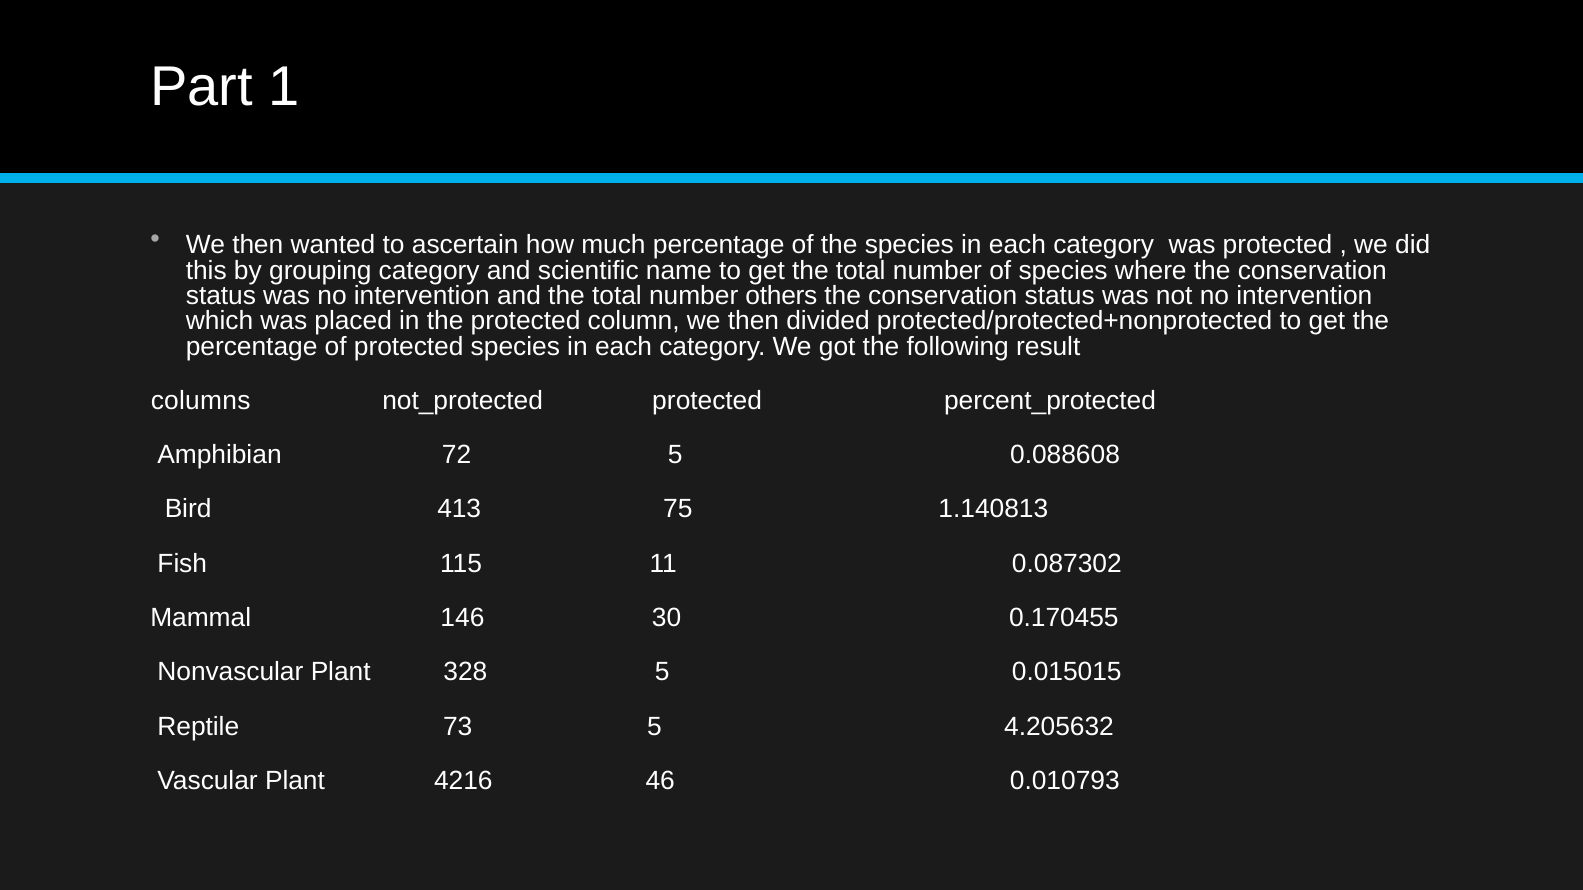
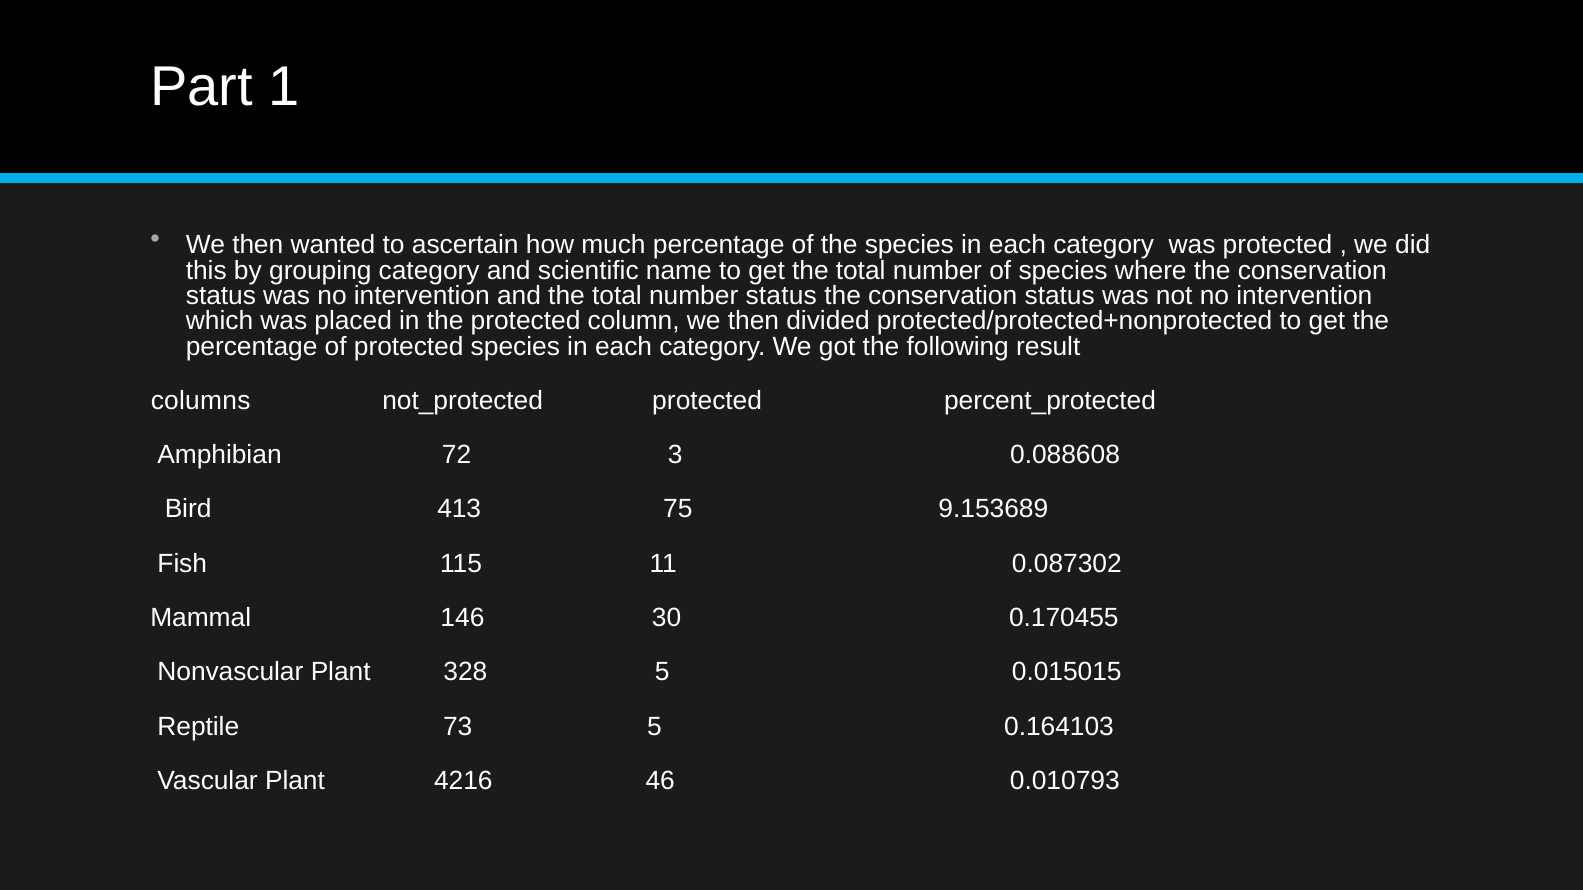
number others: others -> status
72 5: 5 -> 3
1.140813: 1.140813 -> 9.153689
4.205632: 4.205632 -> 0.164103
